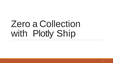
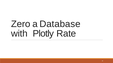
Collection: Collection -> Database
Ship: Ship -> Rate
